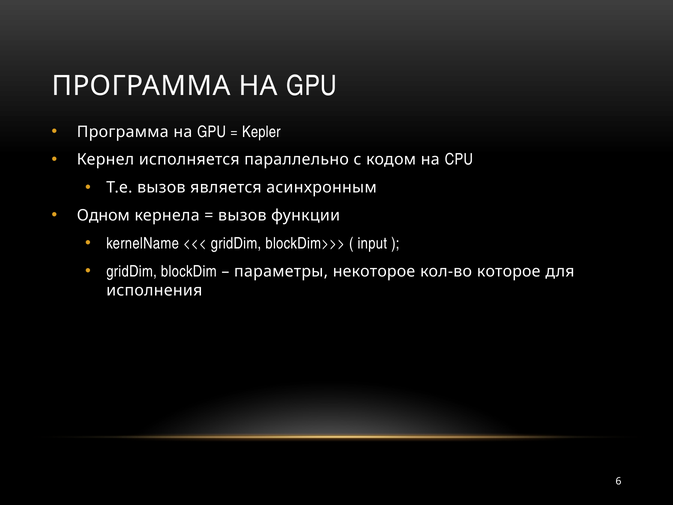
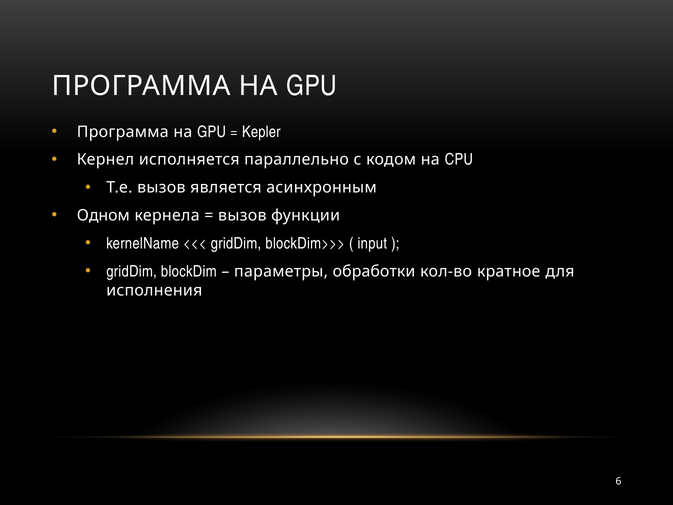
некоторое: некоторое -> обработки
которое: которое -> кратное
